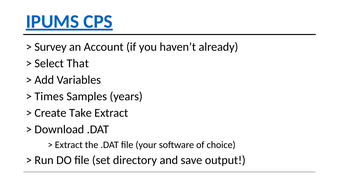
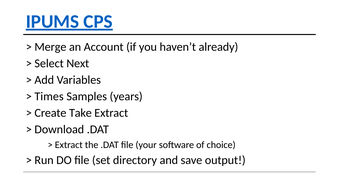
Survey: Survey -> Merge
That: That -> Next
